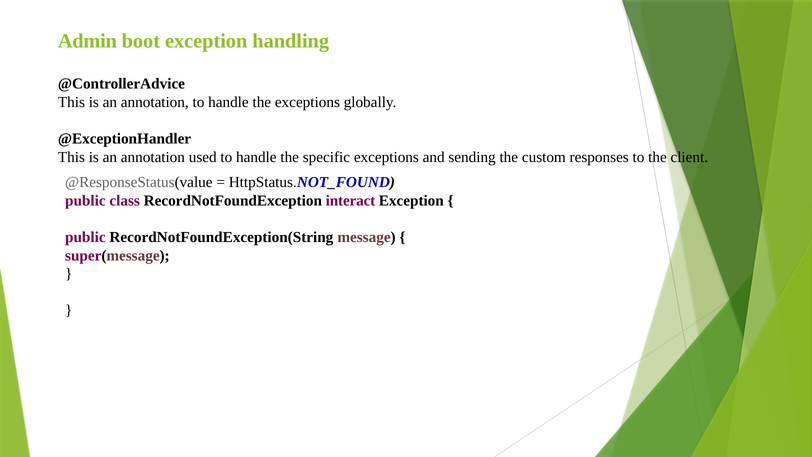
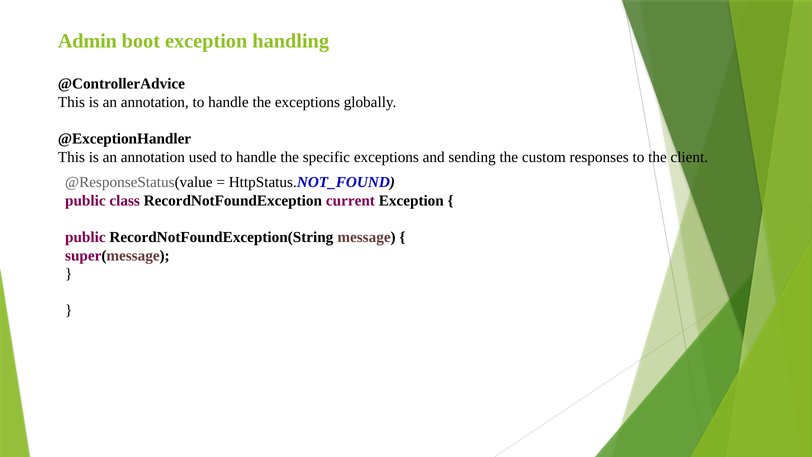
interact: interact -> current
